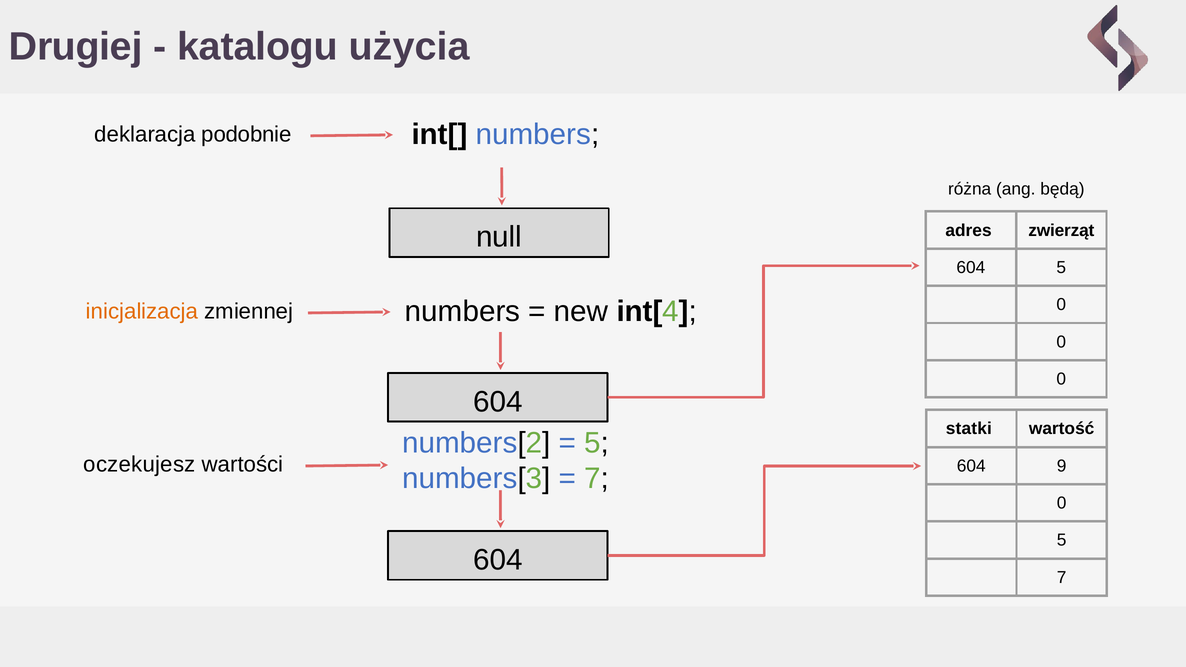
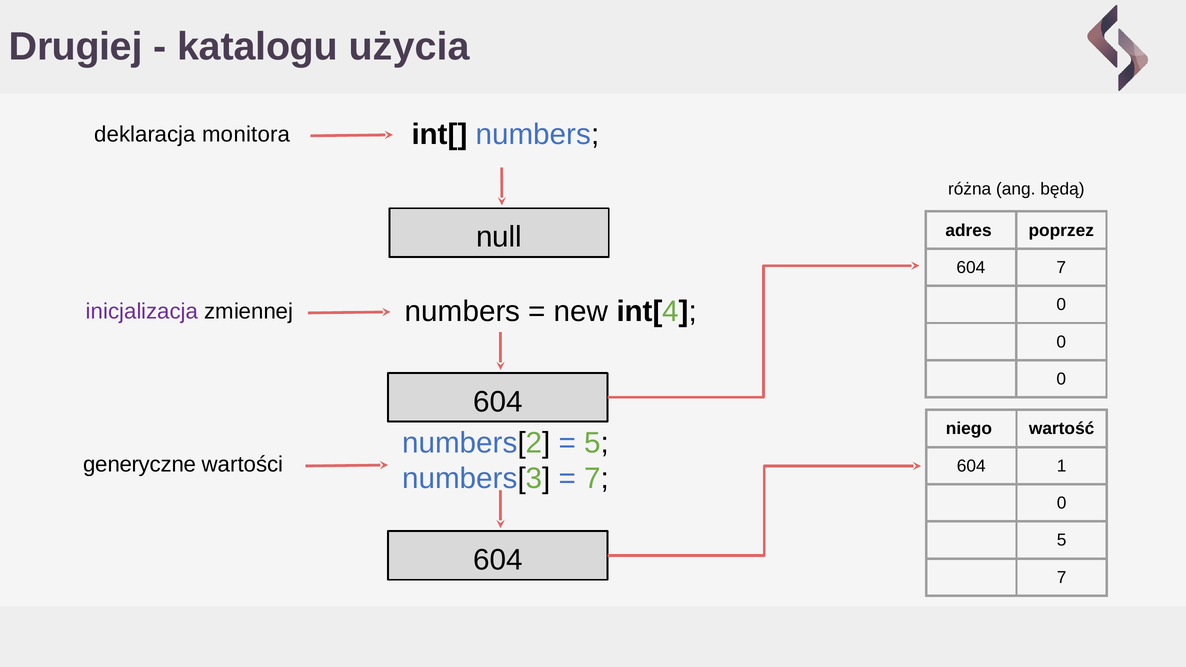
podobnie: podobnie -> monitora
zwierząt: zwierząt -> poprzez
604 5: 5 -> 7
inicjalizacja colour: orange -> purple
statki: statki -> niego
oczekujesz: oczekujesz -> generyczne
9: 9 -> 1
